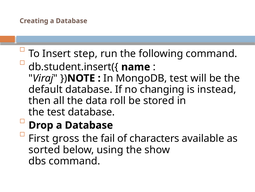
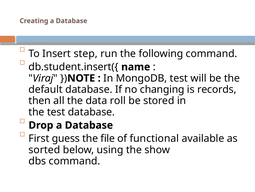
instead: instead -> records
gross: gross -> guess
fail: fail -> file
characters: characters -> functional
